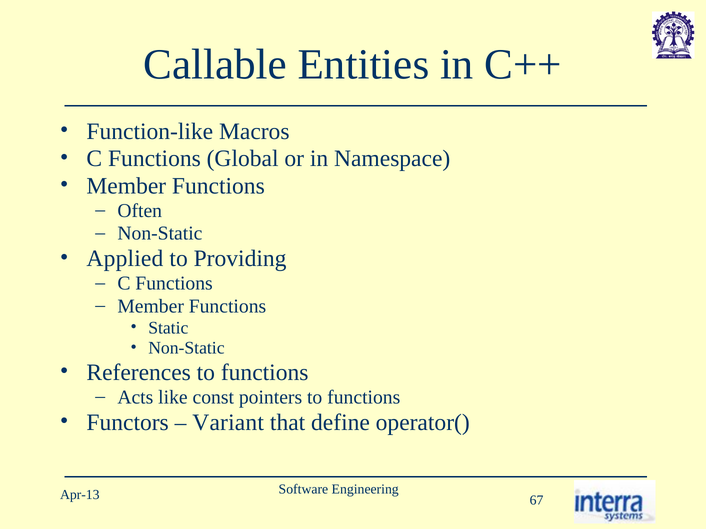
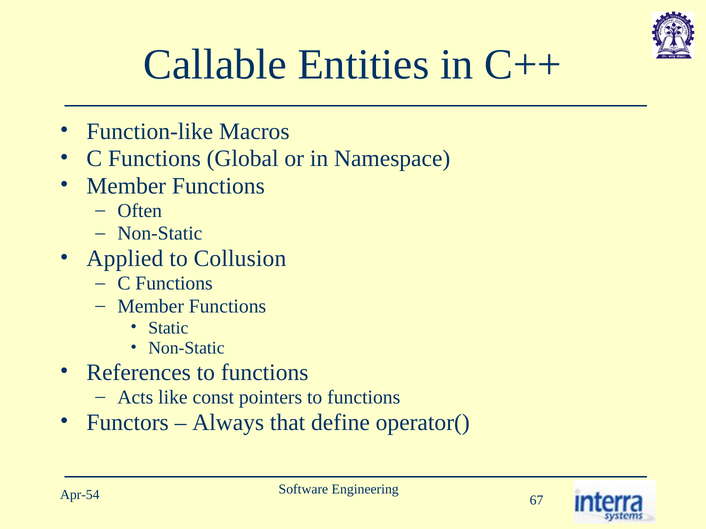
Providing: Providing -> Collusion
Variant: Variant -> Always
Apr-13: Apr-13 -> Apr-54
